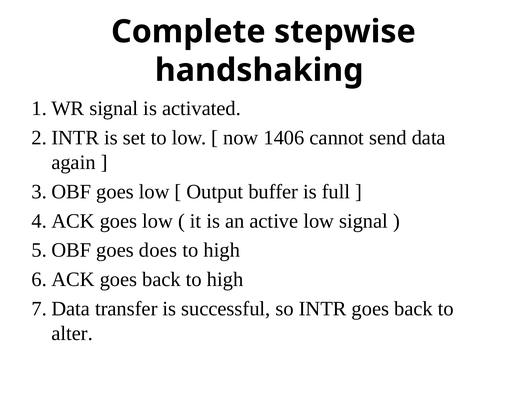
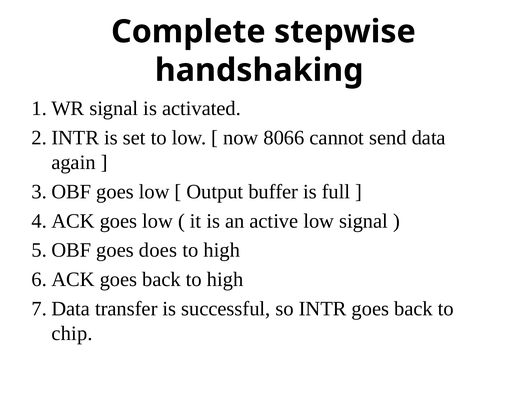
1406: 1406 -> 8066
alter: alter -> chip
